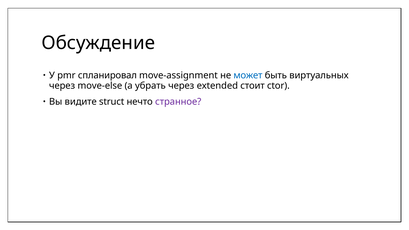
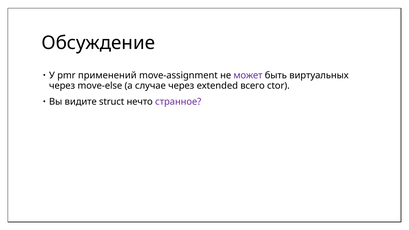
спланировал: спланировал -> применений
может colour: blue -> purple
убрать: убрать -> случае
стоит: стоит -> всего
